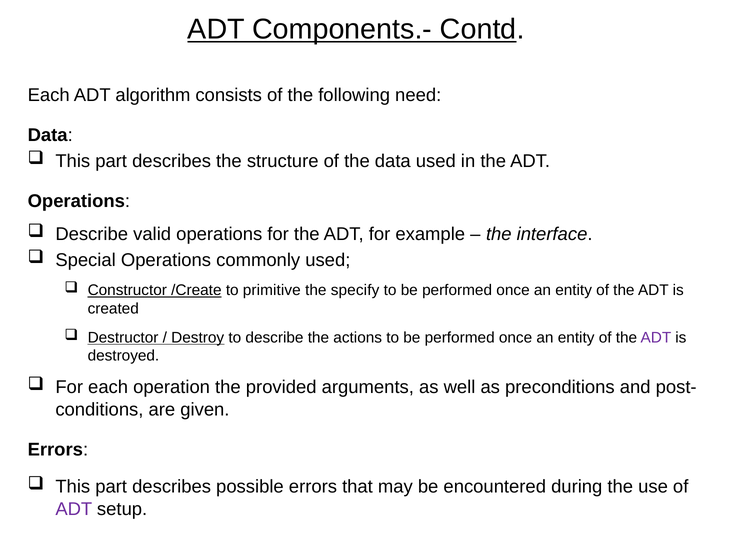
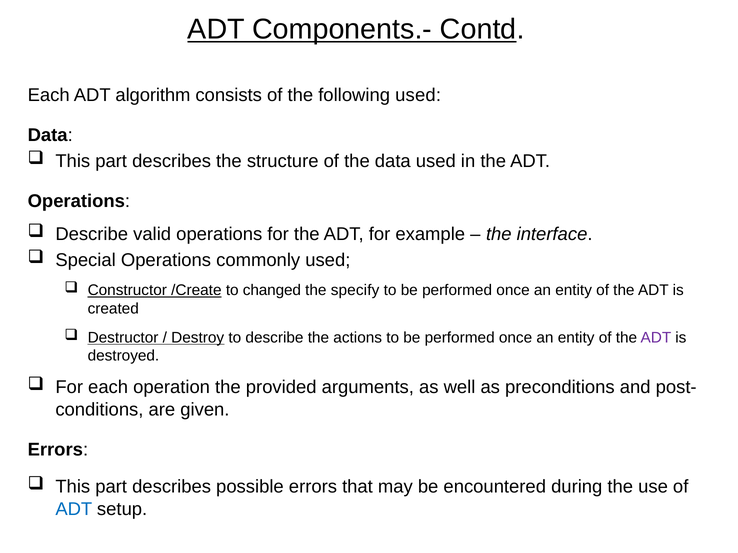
following need: need -> used
primitive: primitive -> changed
ADT at (74, 509) colour: purple -> blue
